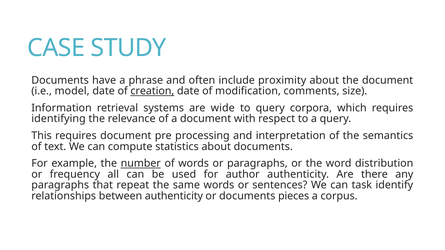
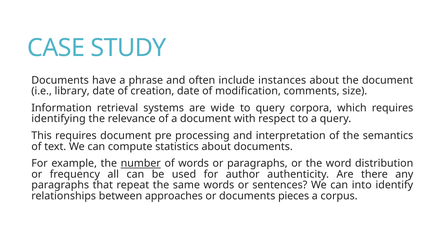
proximity: proximity -> instances
model: model -> library
creation underline: present -> none
task: task -> into
between authenticity: authenticity -> approaches
